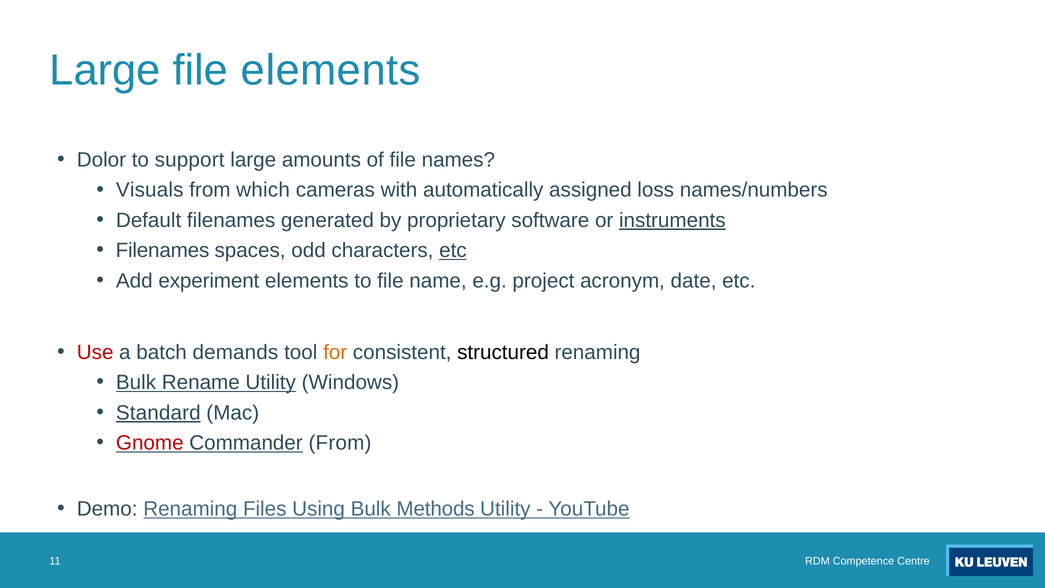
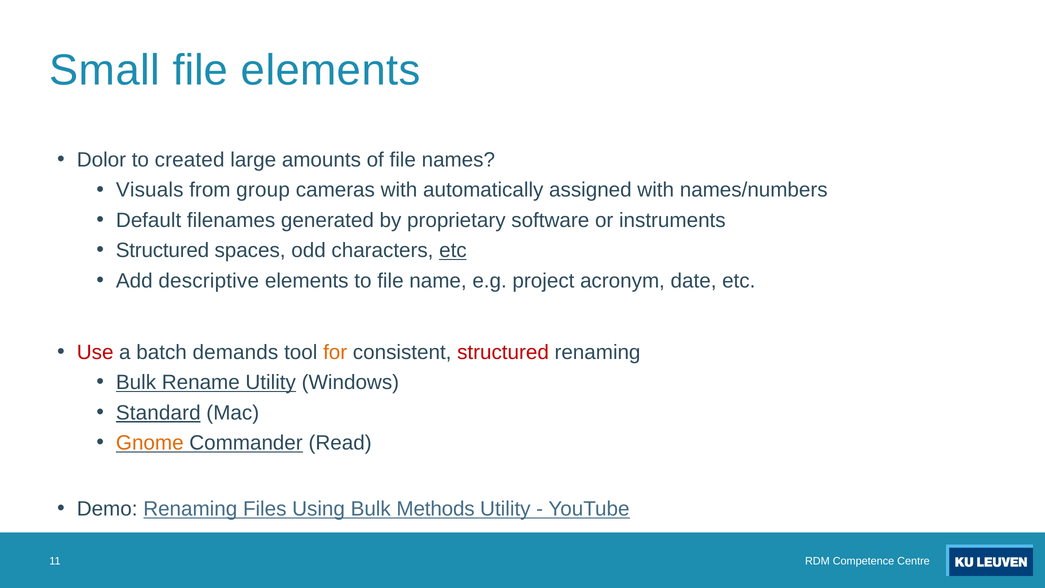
Large at (105, 70): Large -> Small
support: support -> created
which: which -> group
assigned loss: loss -> with
instruments underline: present -> none
Filenames at (163, 250): Filenames -> Structured
experiment: experiment -> descriptive
structured at (503, 352) colour: black -> red
Gnome colour: red -> orange
Commander From: From -> Read
